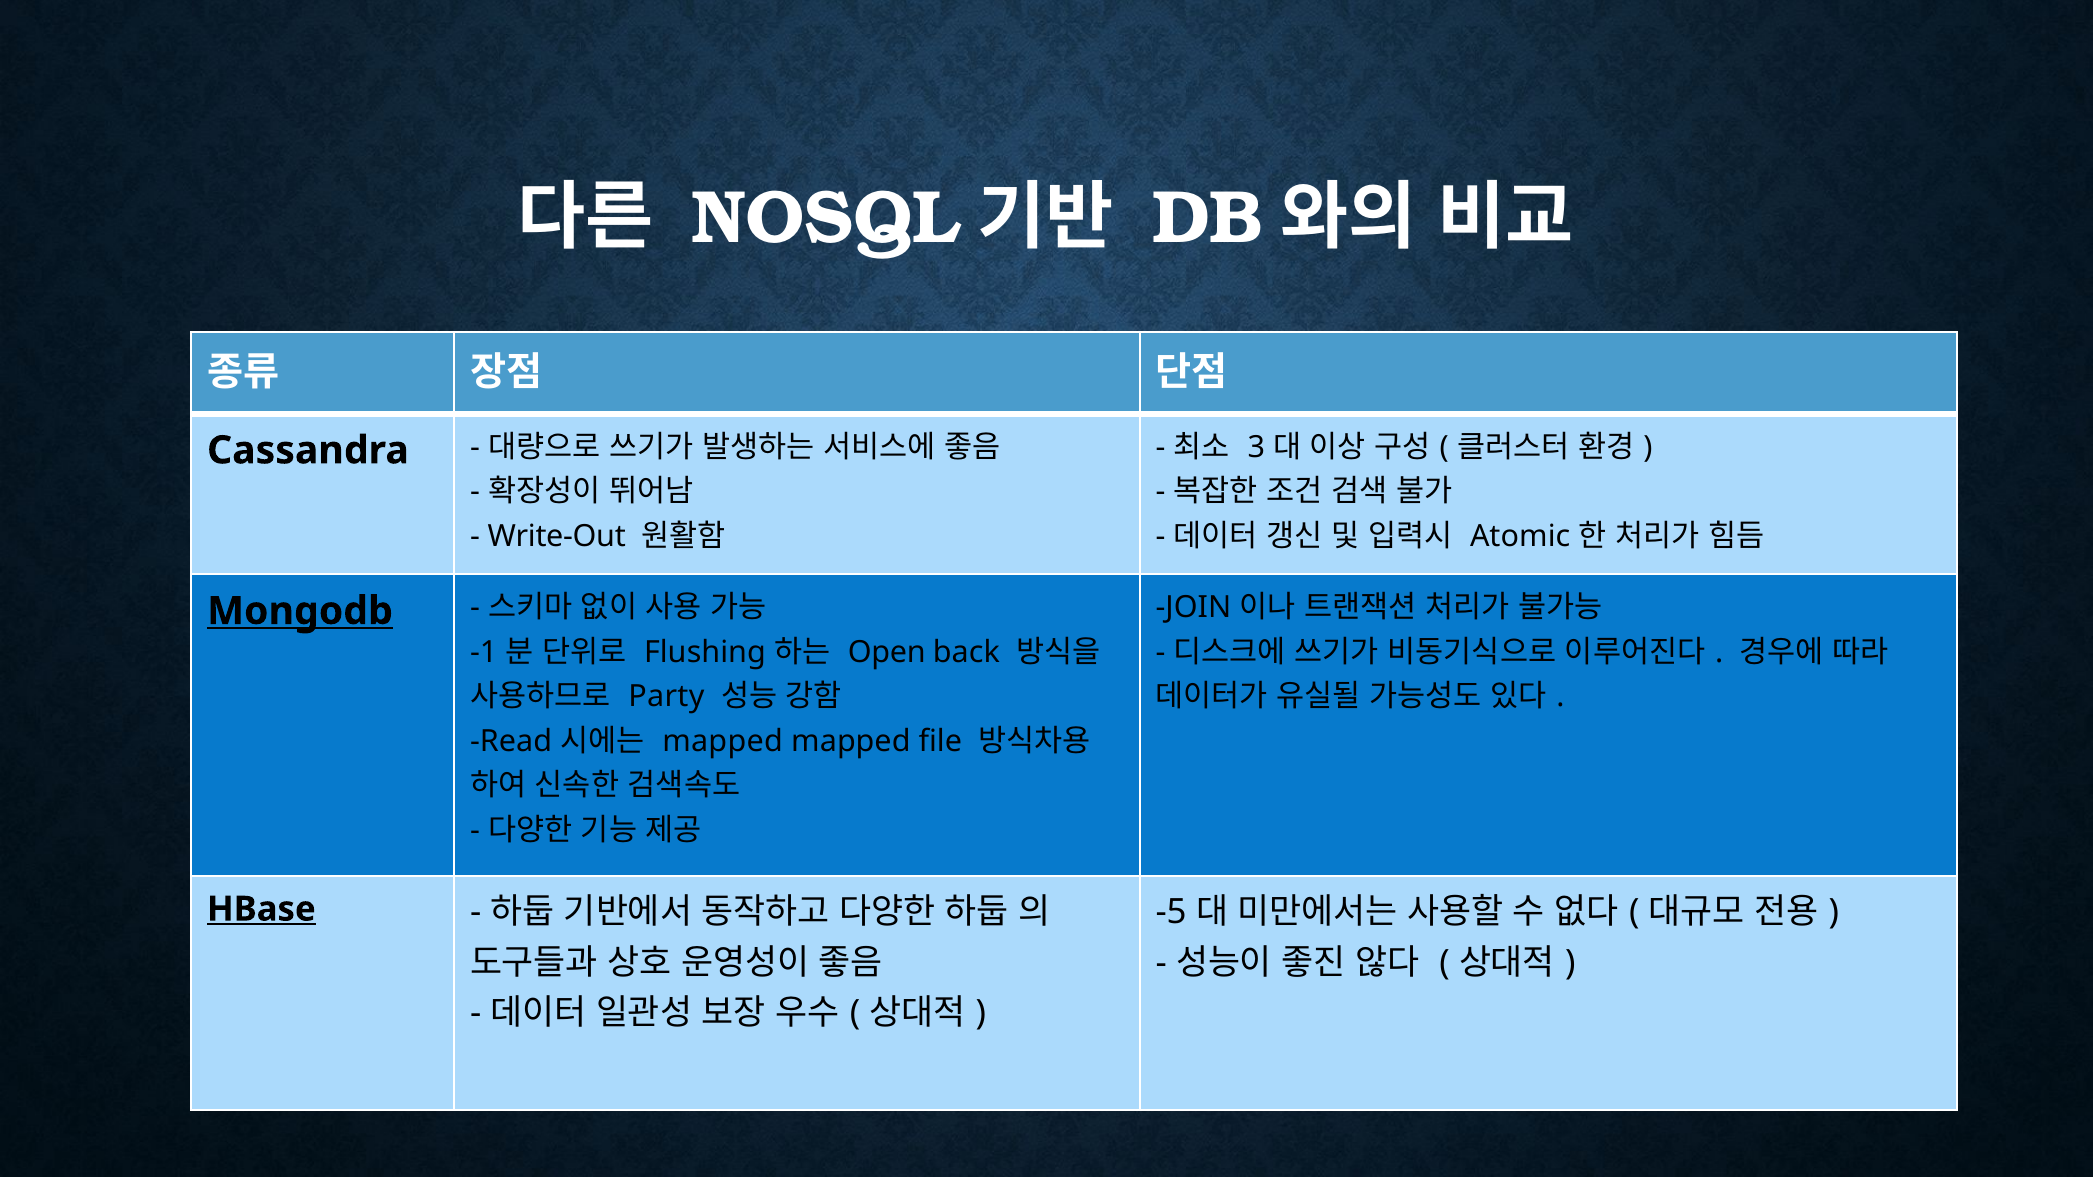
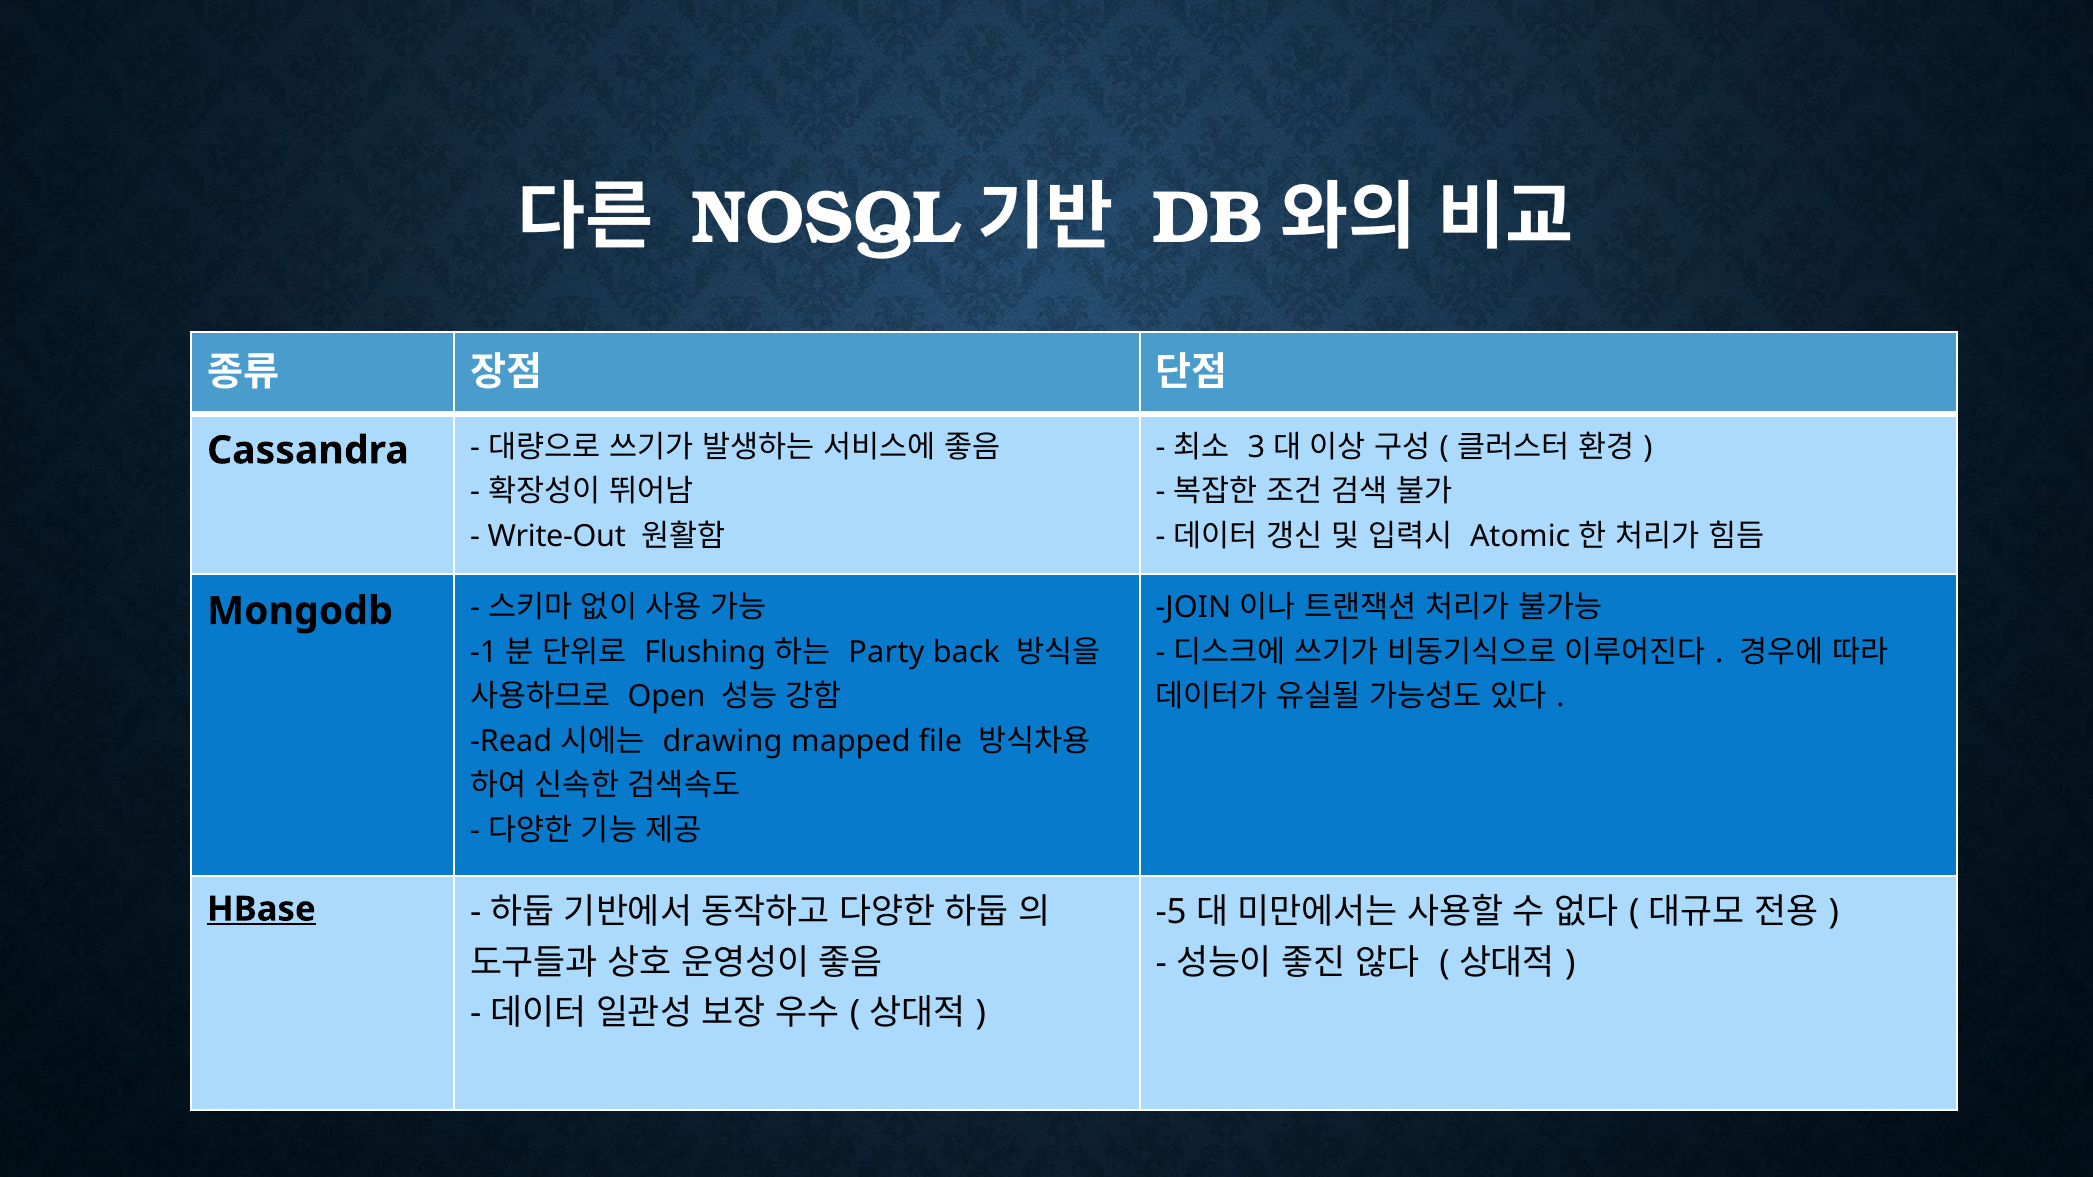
Mongodb underline: present -> none
Open: Open -> Party
Party: Party -> Open
mapped at (723, 741): mapped -> drawing
